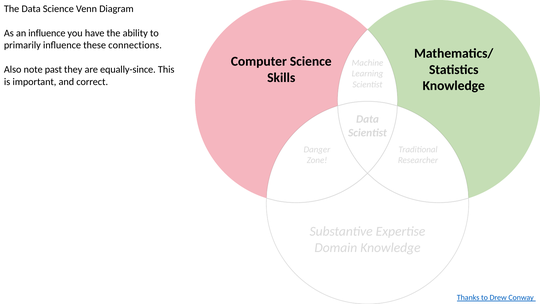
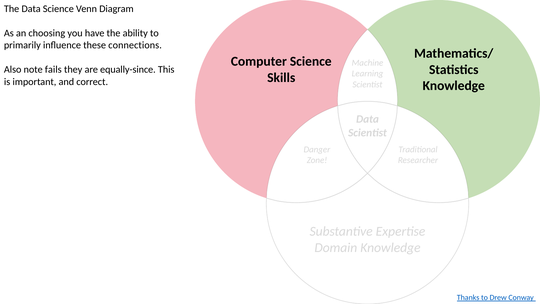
an influence: influence -> choosing
past: past -> fails
